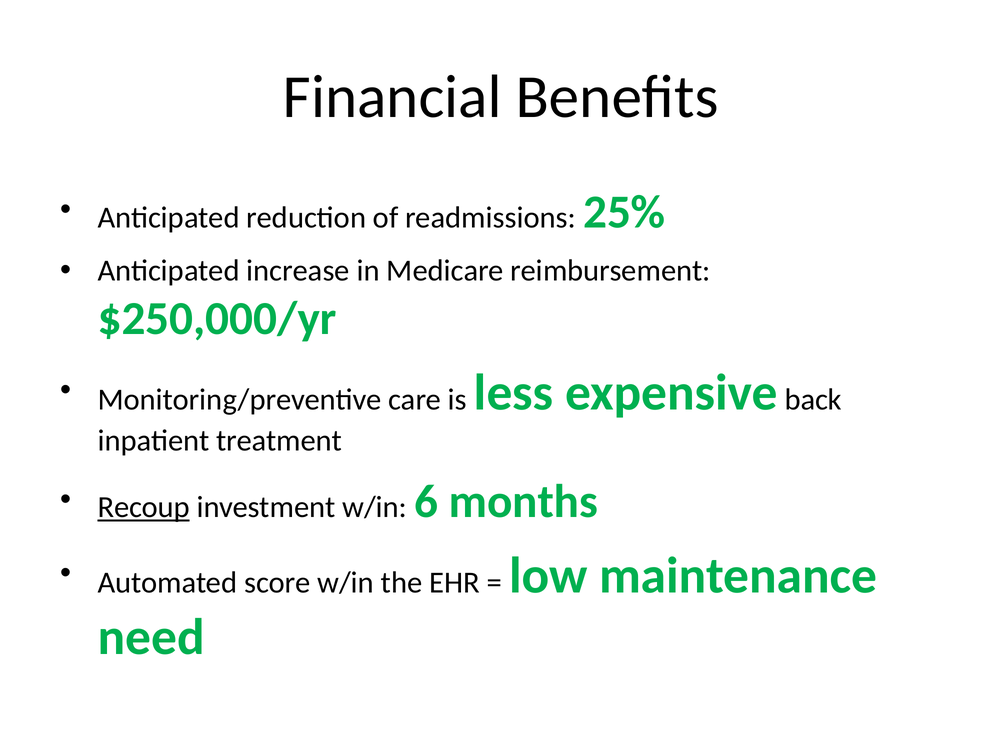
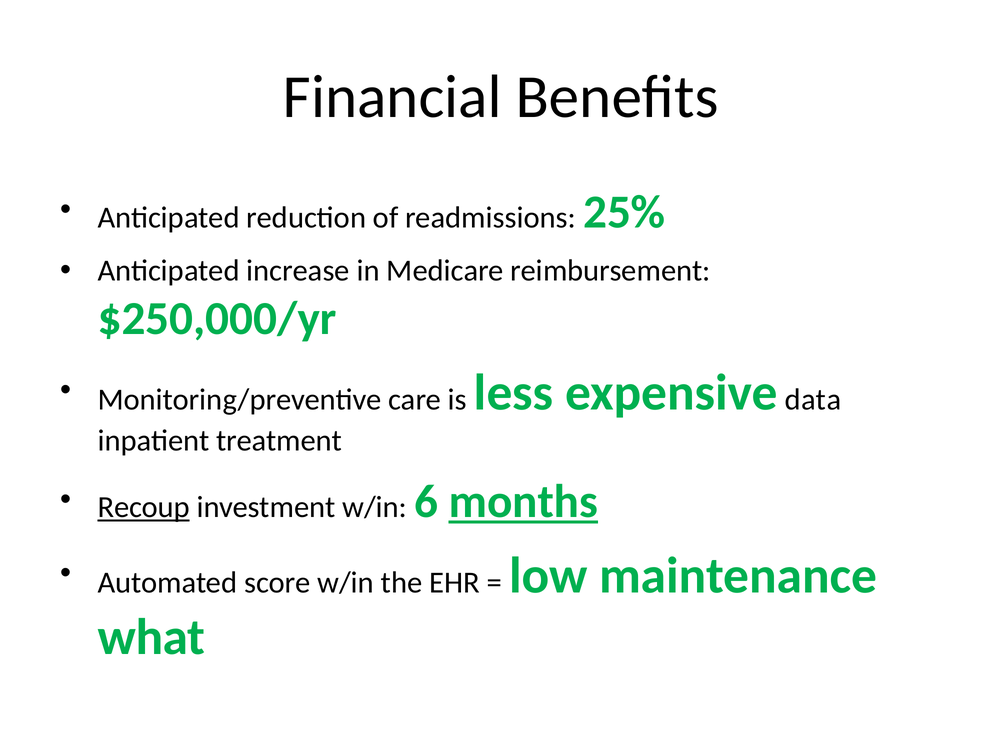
back: back -> data
months underline: none -> present
need: need -> what
